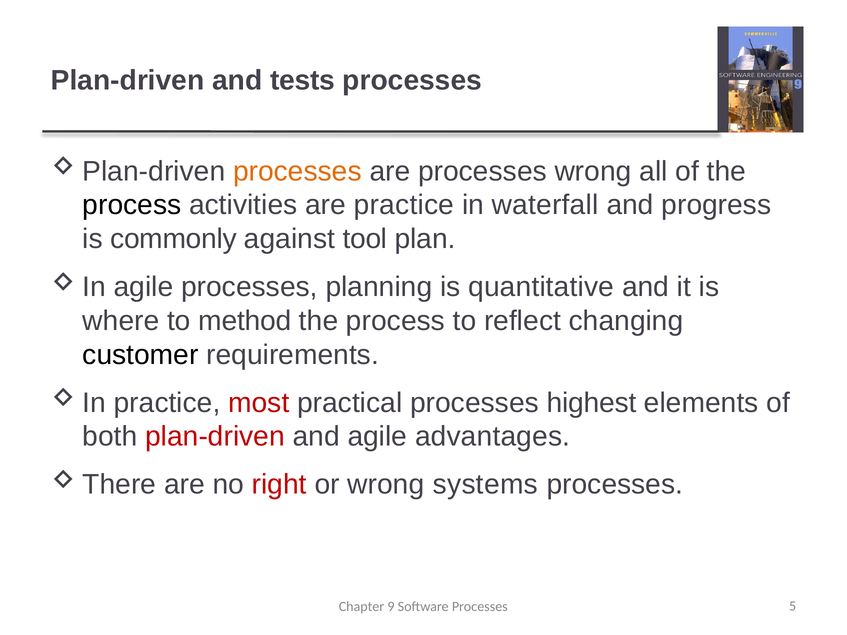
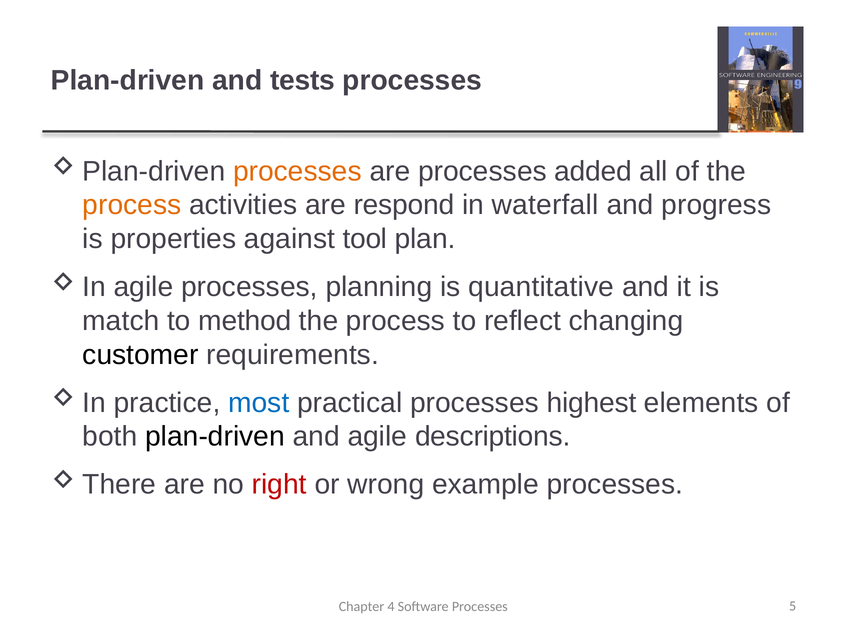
processes wrong: wrong -> added
process at (132, 205) colour: black -> orange
are practice: practice -> respond
commonly: commonly -> properties
where: where -> match
most colour: red -> blue
plan-driven at (215, 437) colour: red -> black
advantages: advantages -> descriptions
systems: systems -> example
9: 9 -> 4
